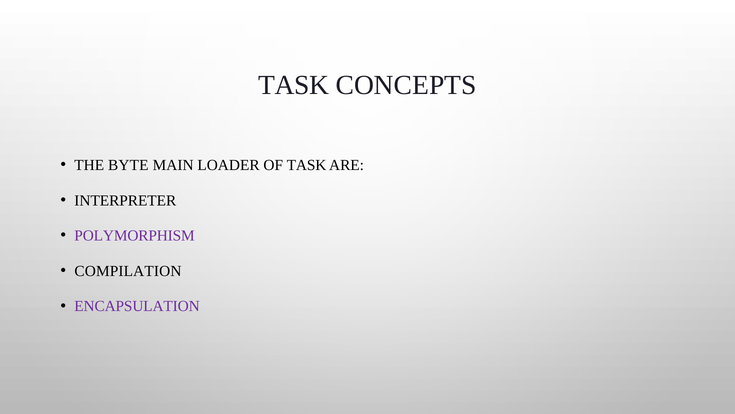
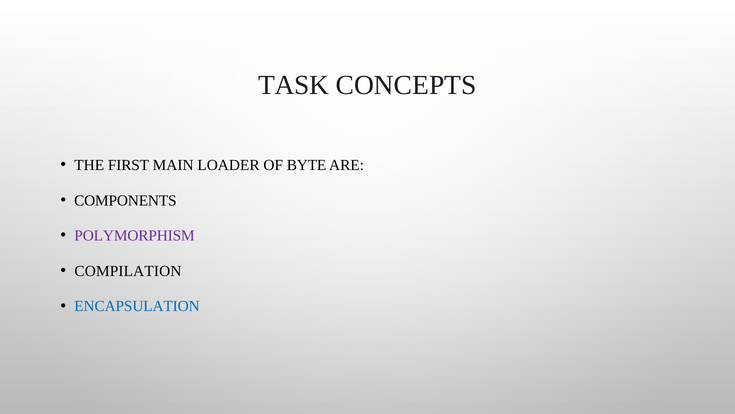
BYTE: BYTE -> FIRST
OF TASK: TASK -> BYTE
INTERPRETER: INTERPRETER -> COMPONENTS
ENCAPSULATION colour: purple -> blue
